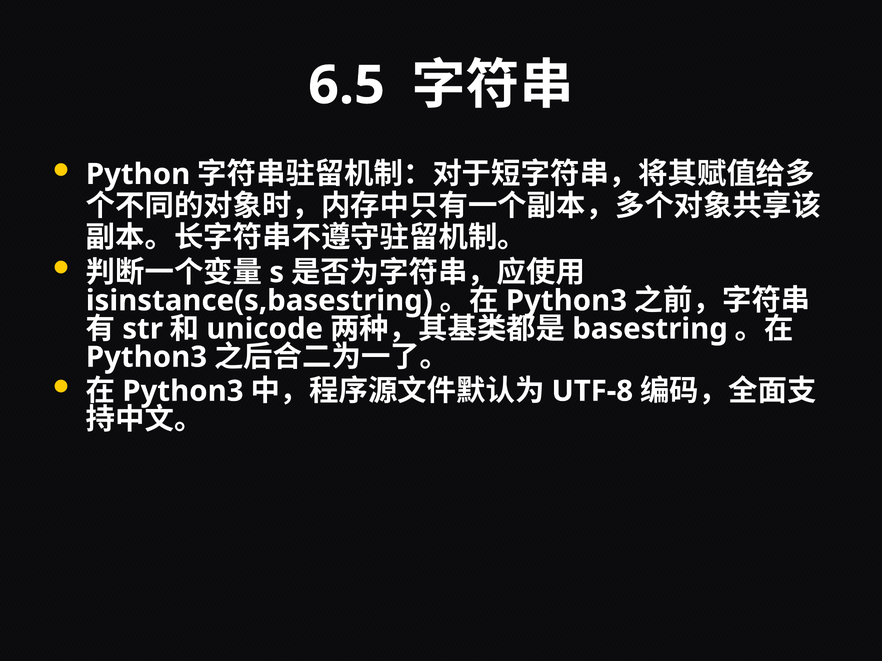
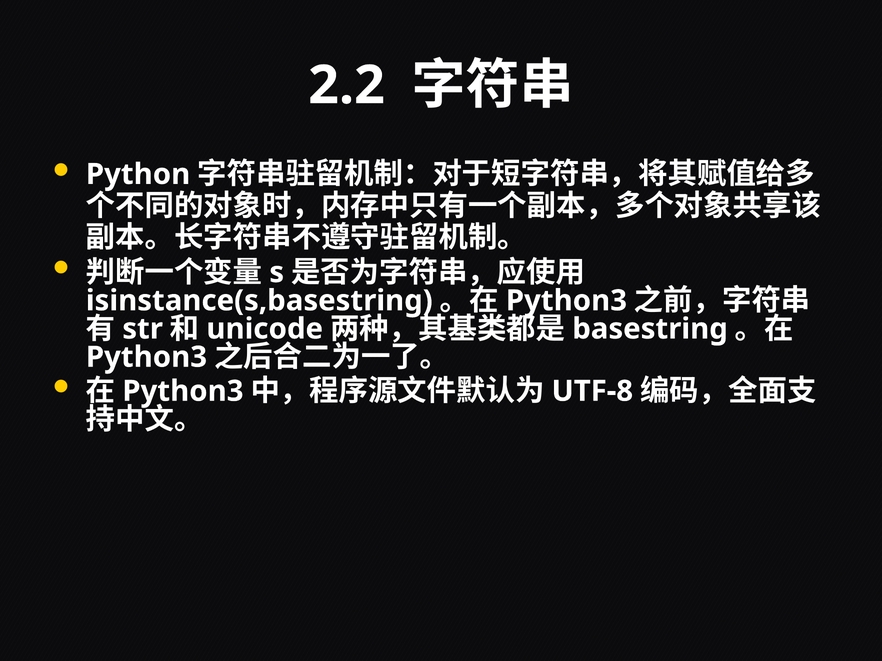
6.5: 6.5 -> 2.2
